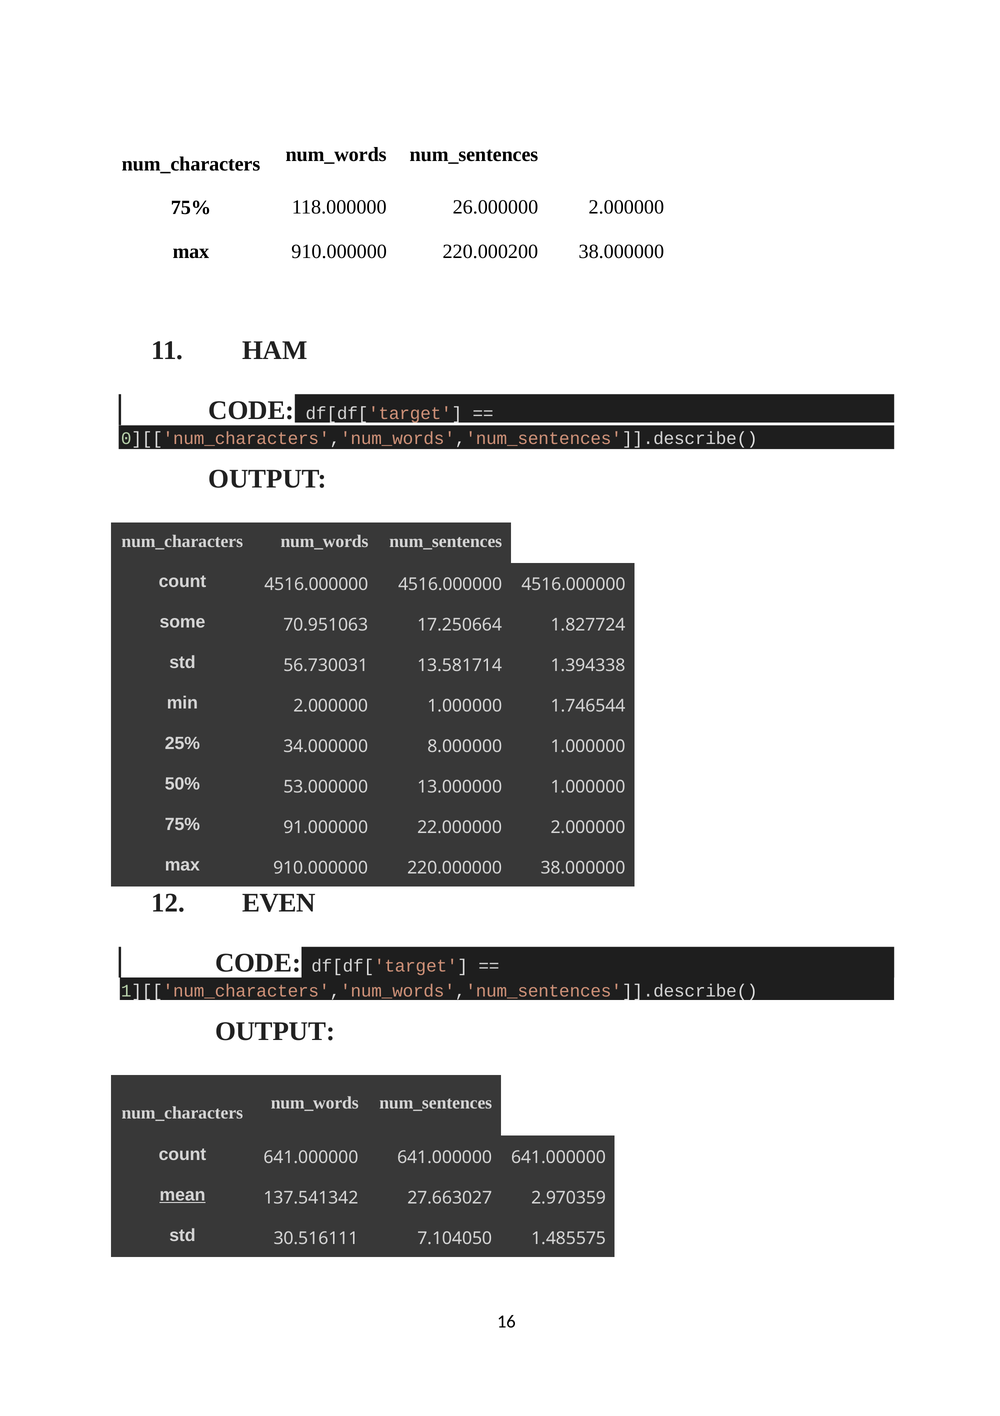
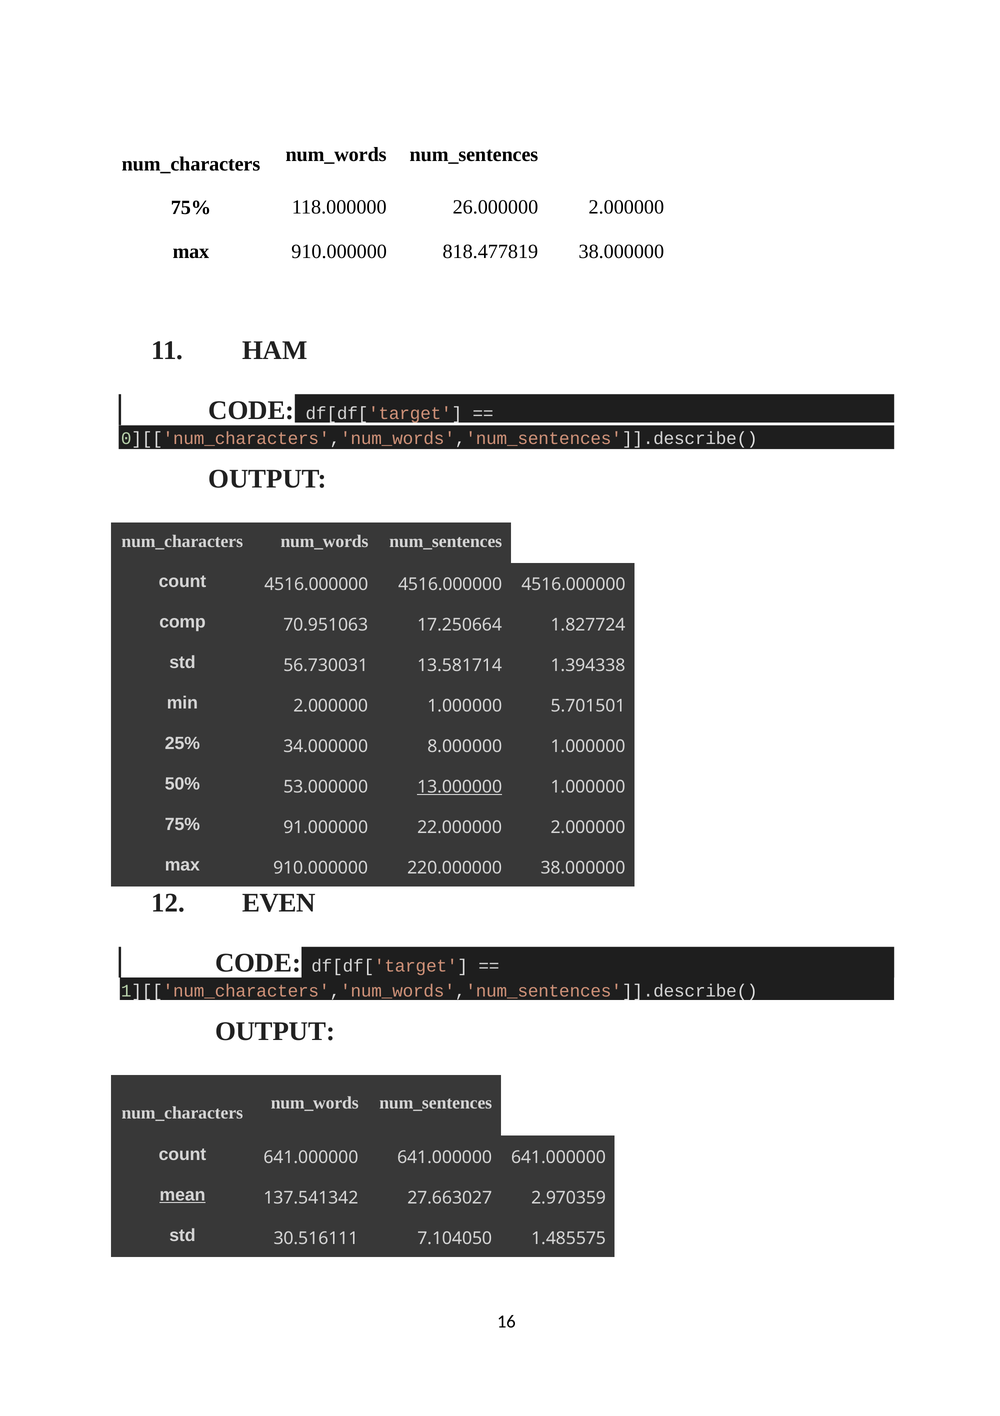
220.000200: 220.000200 -> 818.477819
some: some -> comp
1.746544: 1.746544 -> 5.701501
13.000000 underline: none -> present
